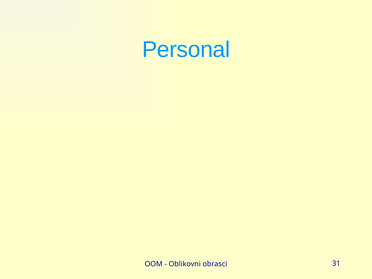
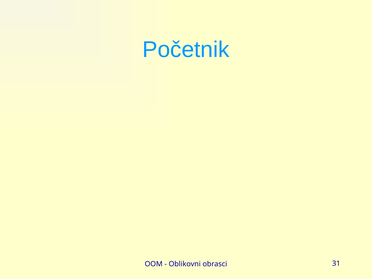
Personal: Personal -> Početnik
